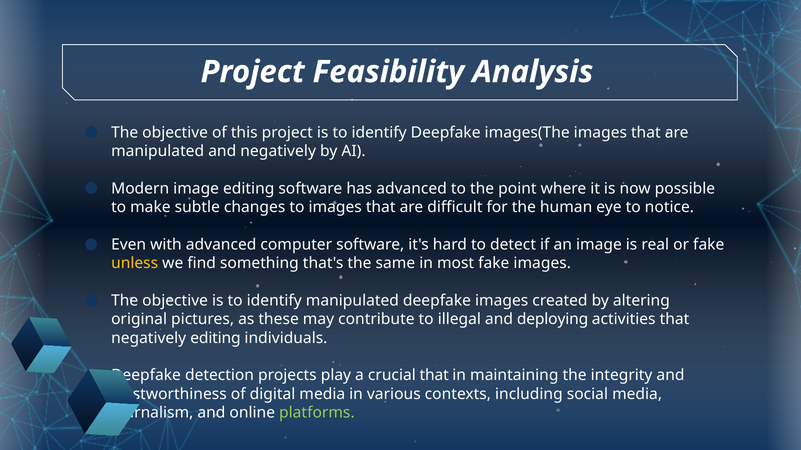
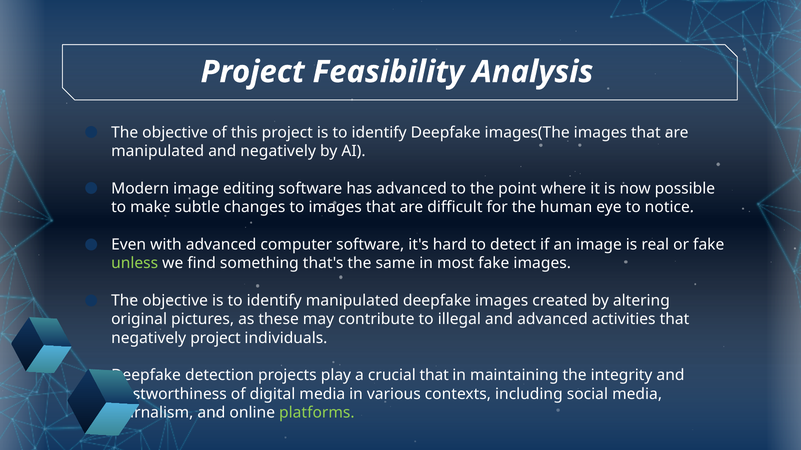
unless colour: yellow -> light green
and deploying: deploying -> advanced
negatively editing: editing -> project
